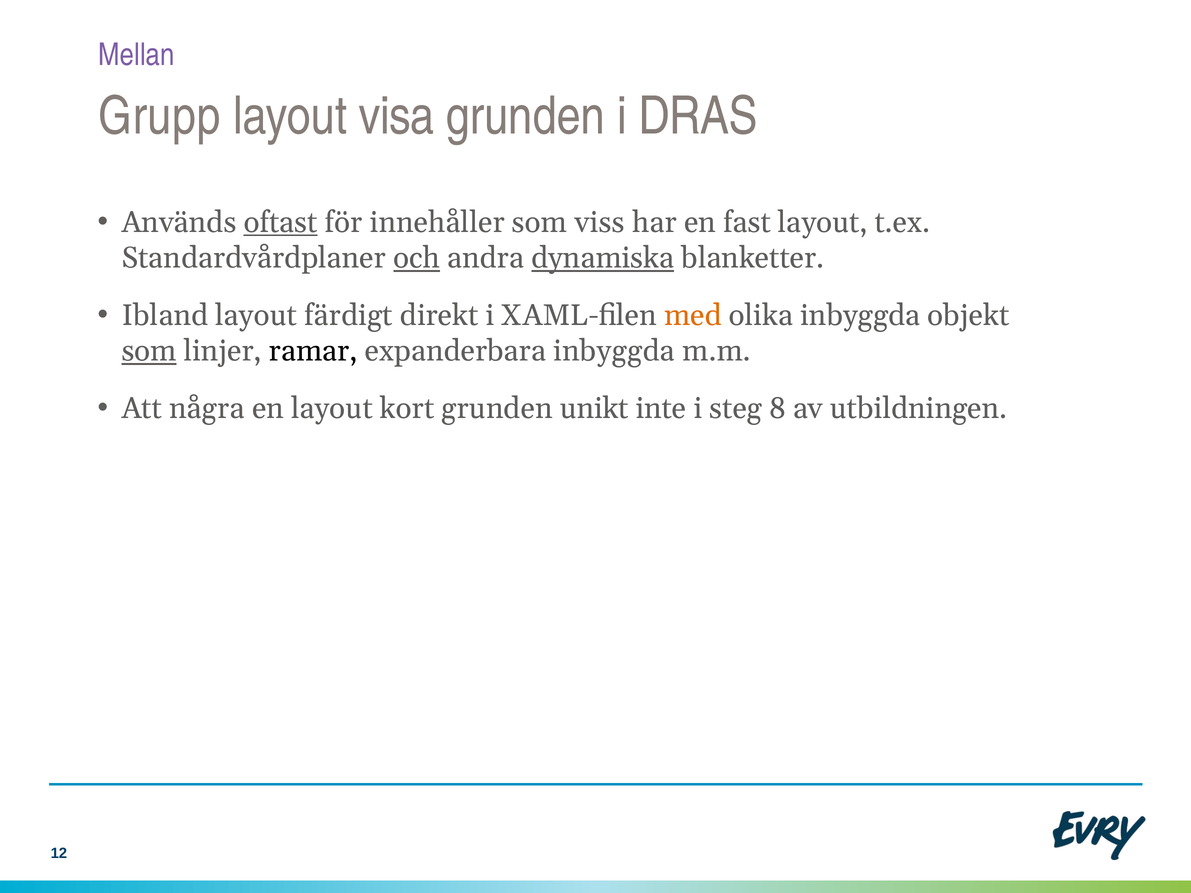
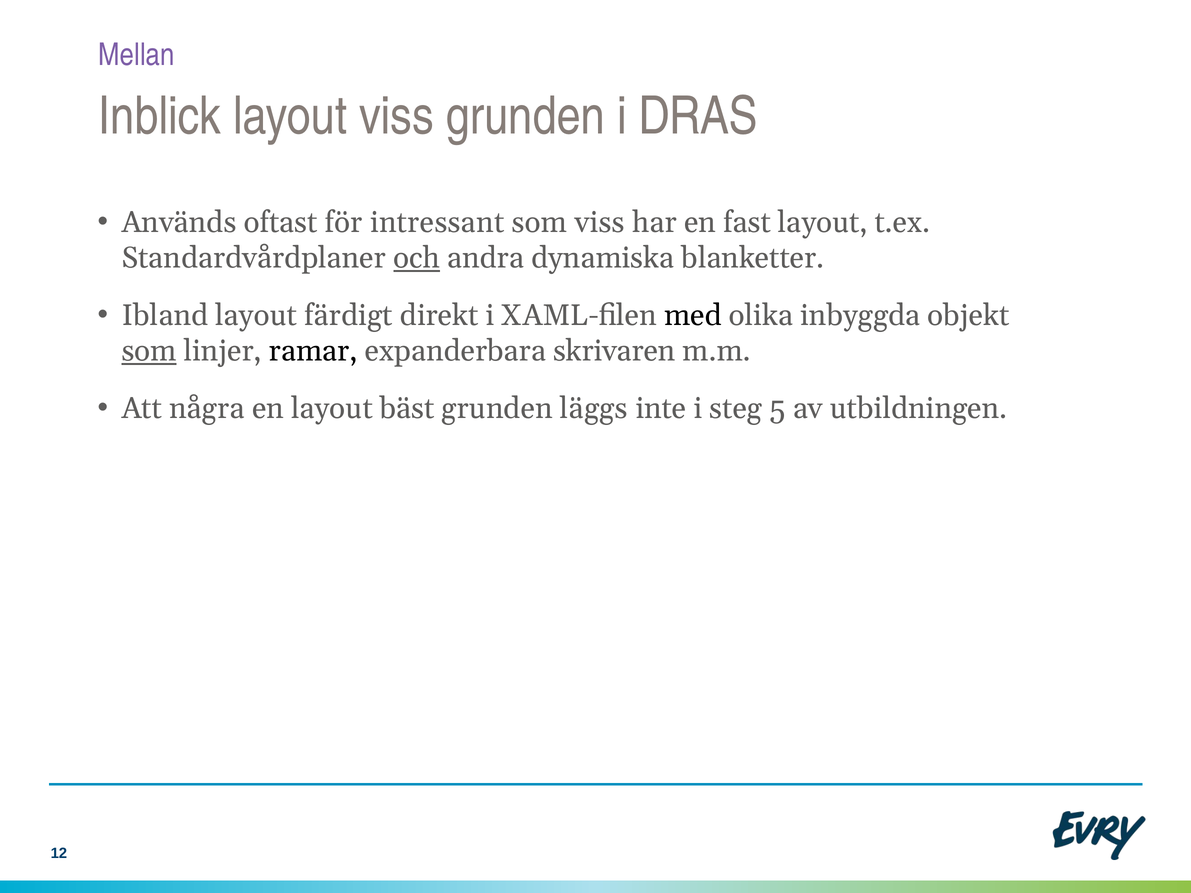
Grupp: Grupp -> Inblick
layout visa: visa -> viss
oftast underline: present -> none
innehåller: innehåller -> intressant
dynamiska underline: present -> none
med colour: orange -> black
expanderbara inbyggda: inbyggda -> skrivaren
kort: kort -> bäst
unikt: unikt -> läggs
8: 8 -> 5
